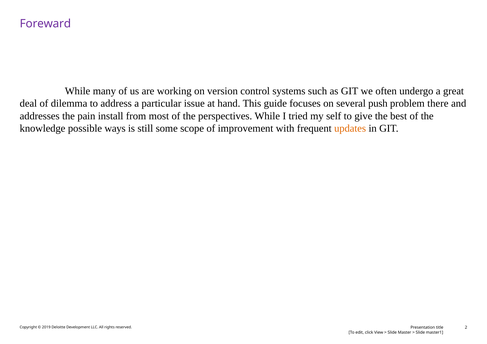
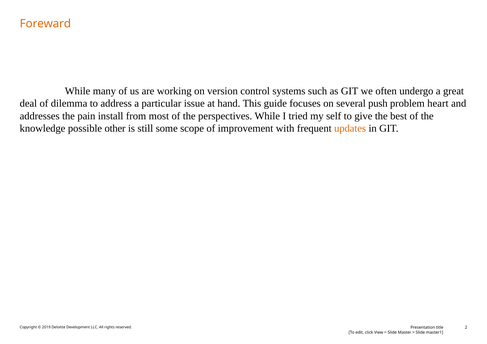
Foreward colour: purple -> orange
there: there -> heart
ways: ways -> other
